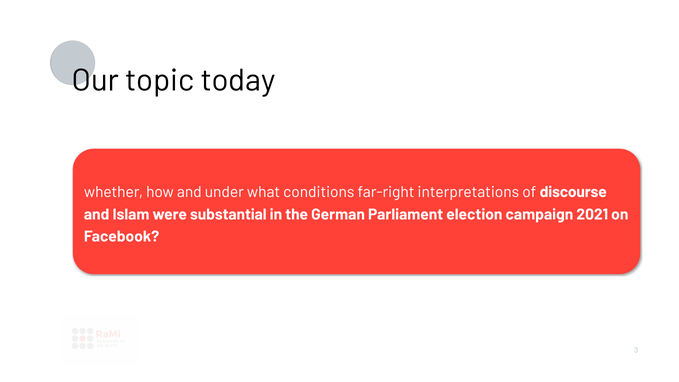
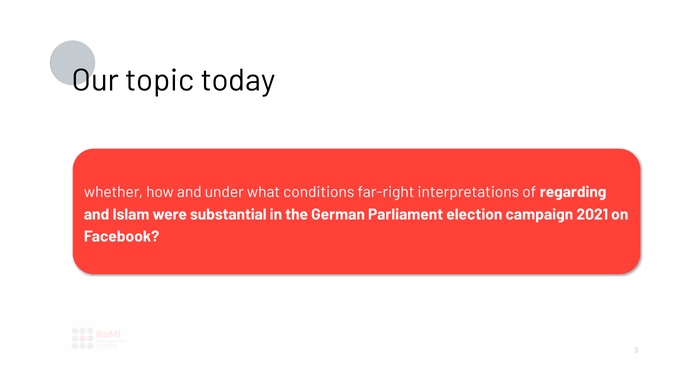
discourse: discourse -> regarding
